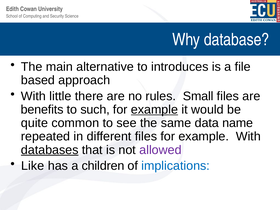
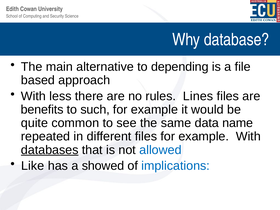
introduces: introduces -> depending
little: little -> less
Small: Small -> Lines
example at (154, 110) underline: present -> none
allowed colour: purple -> blue
children: children -> showed
